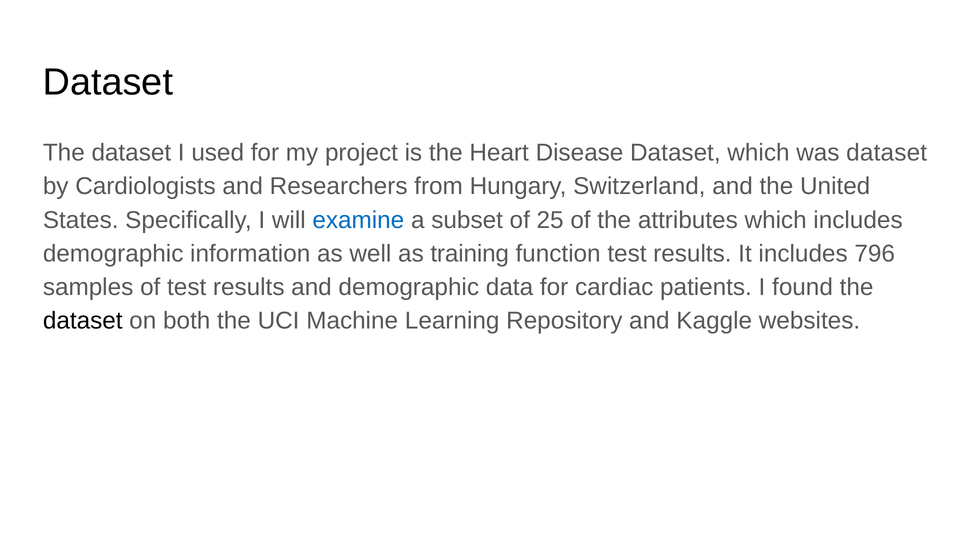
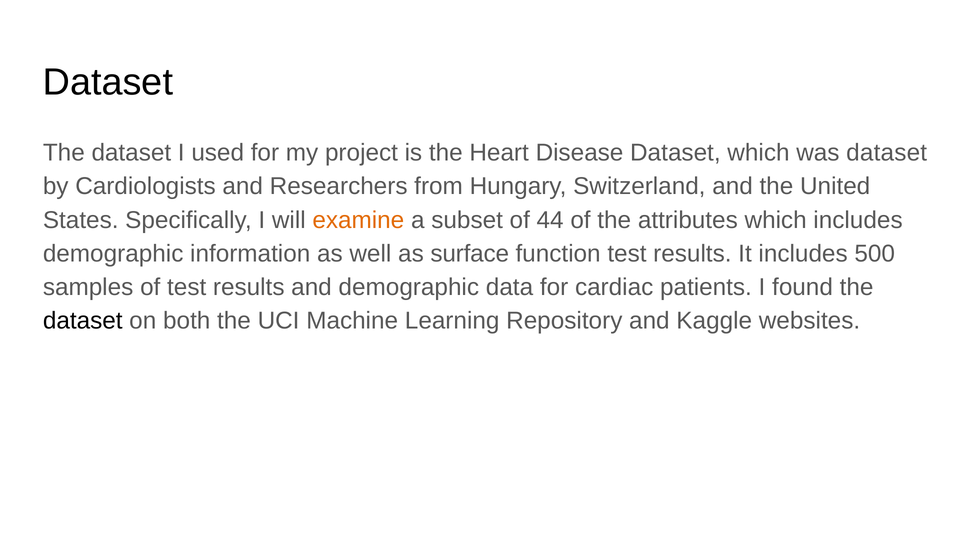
examine colour: blue -> orange
25: 25 -> 44
training: training -> surface
796: 796 -> 500
